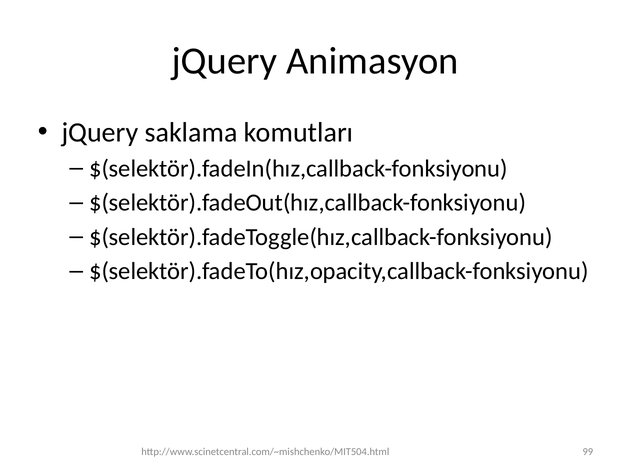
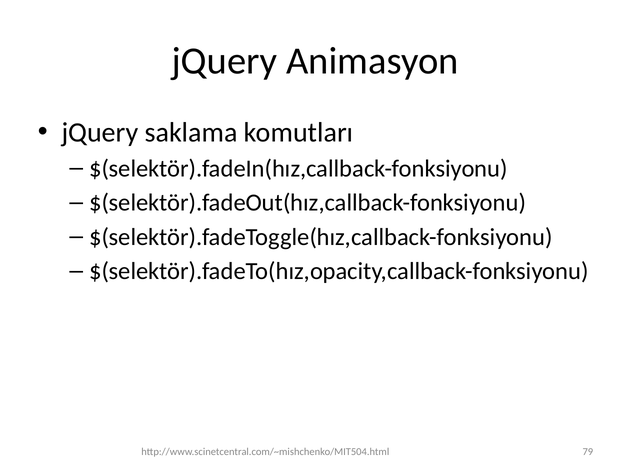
99: 99 -> 79
